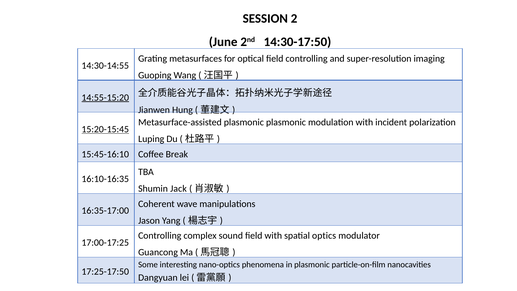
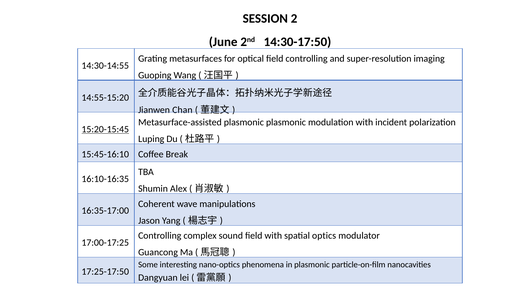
14:55-15:20 underline: present -> none
Hung: Hung -> Chan
Jack: Jack -> Alex
